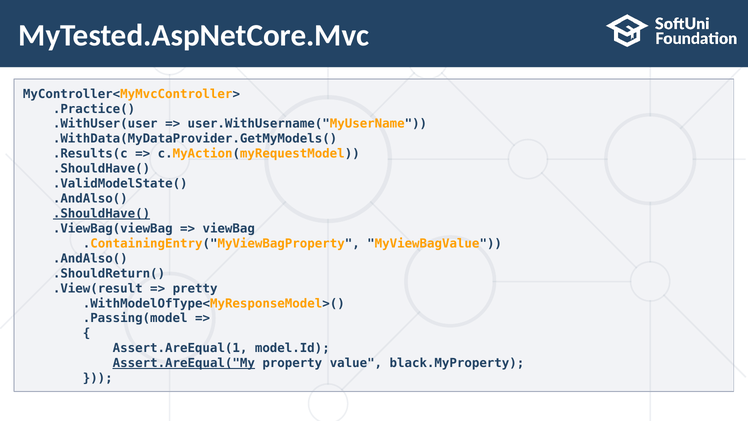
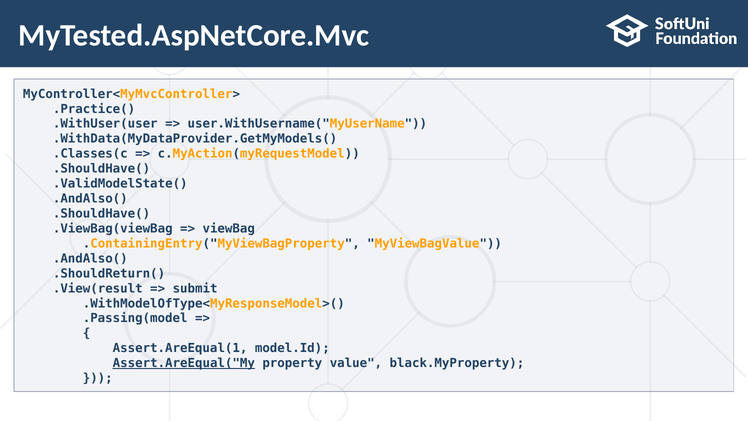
.Results(c: .Results(c -> .Classes(c
.ShouldHave( at (102, 214) underline: present -> none
pretty: pretty -> submit
